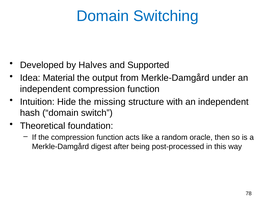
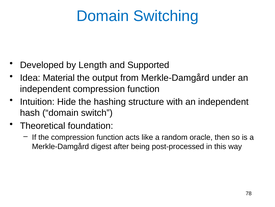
Halves: Halves -> Length
missing: missing -> hashing
